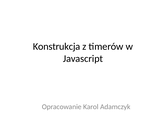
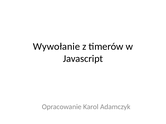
Konstrukcja: Konstrukcja -> Wywołanie
